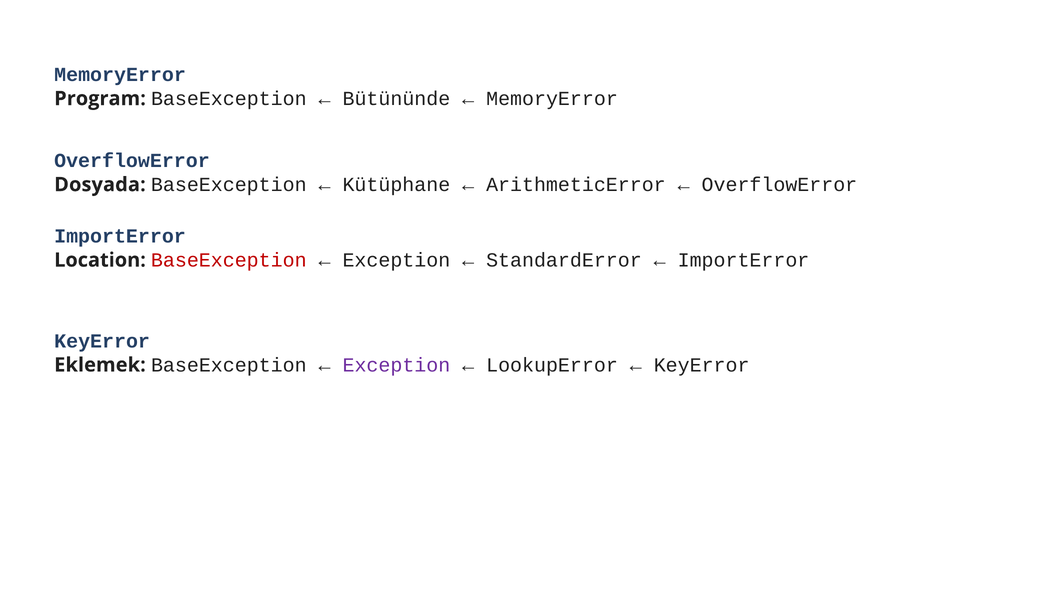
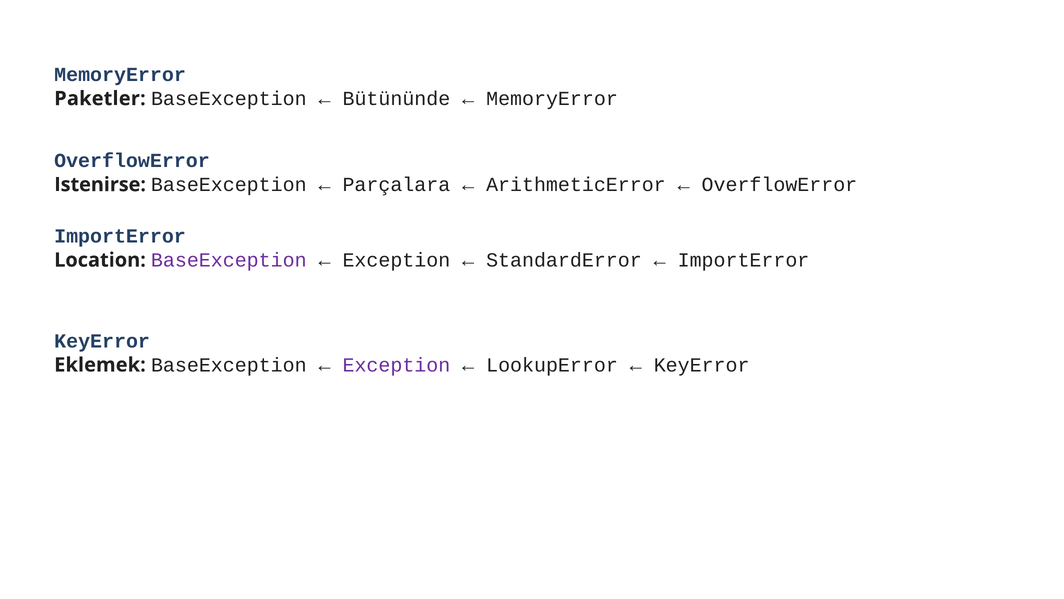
Program: Program -> Paketler
Dosyada: Dosyada -> Istenirse
Kütüphane: Kütüphane -> Parçalara
BaseException at (229, 260) colour: red -> purple
